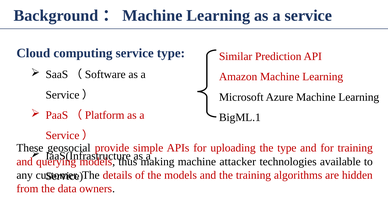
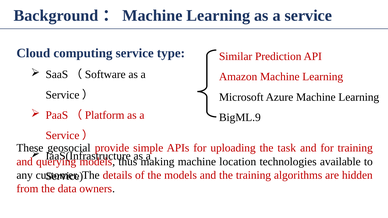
BigML.1: BigML.1 -> BigML.9
the type: type -> task
attacker: attacker -> location
